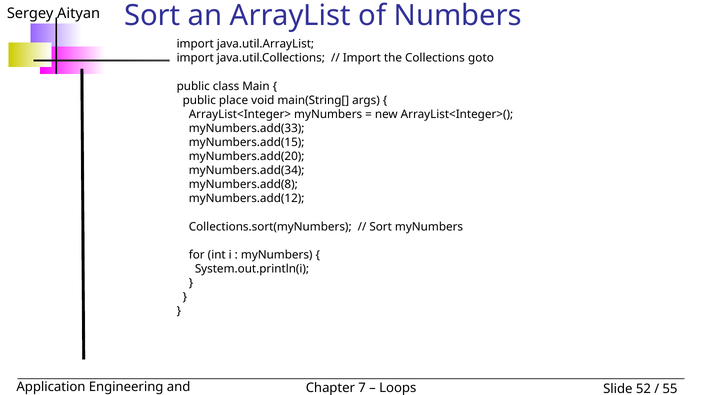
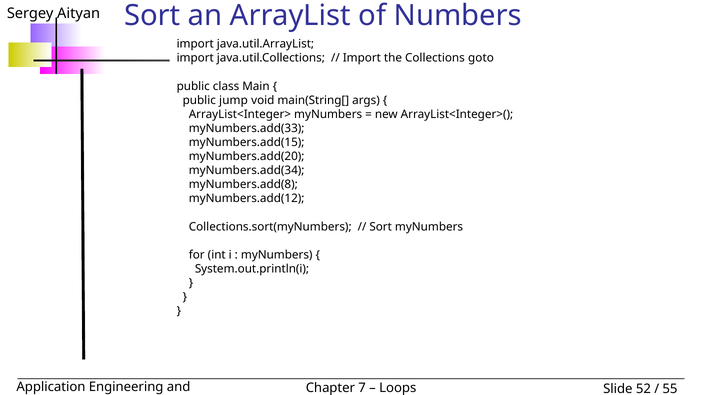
place: place -> jump
